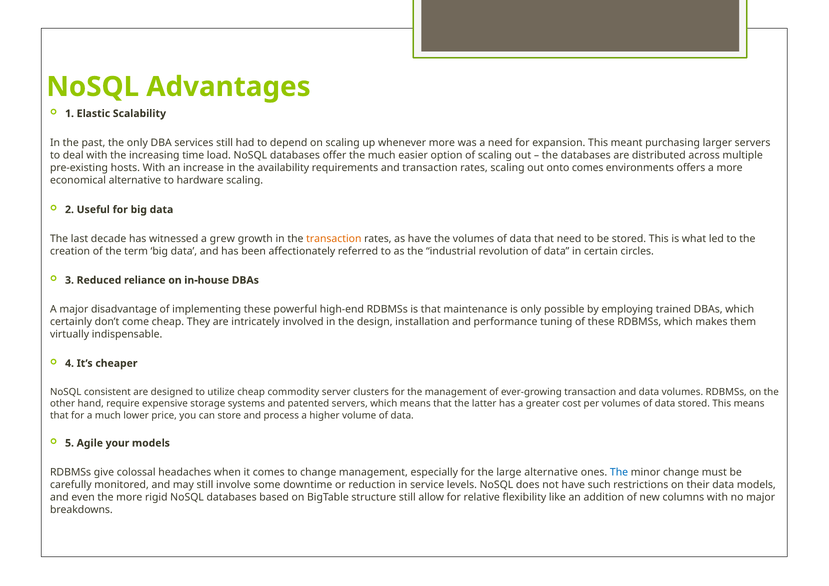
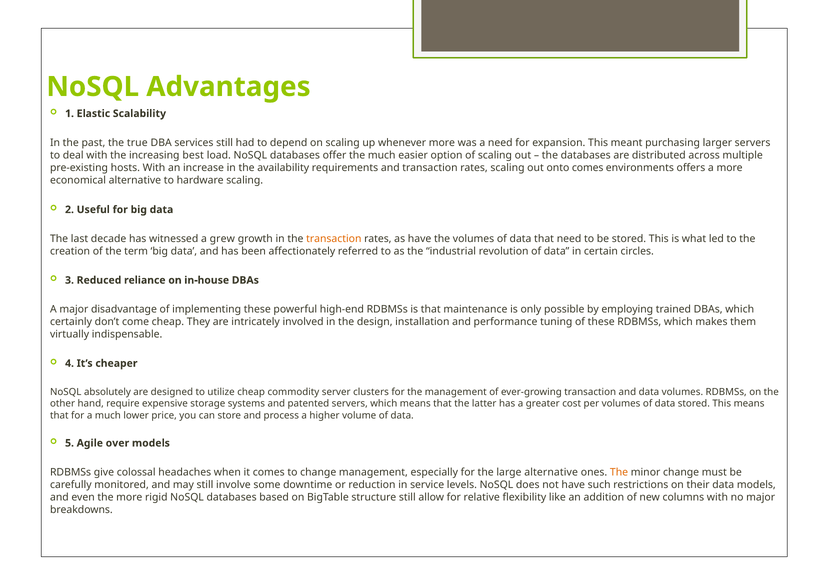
the only: only -> true
time: time -> best
consistent: consistent -> absolutely
your: your -> over
The at (619, 473) colour: blue -> orange
